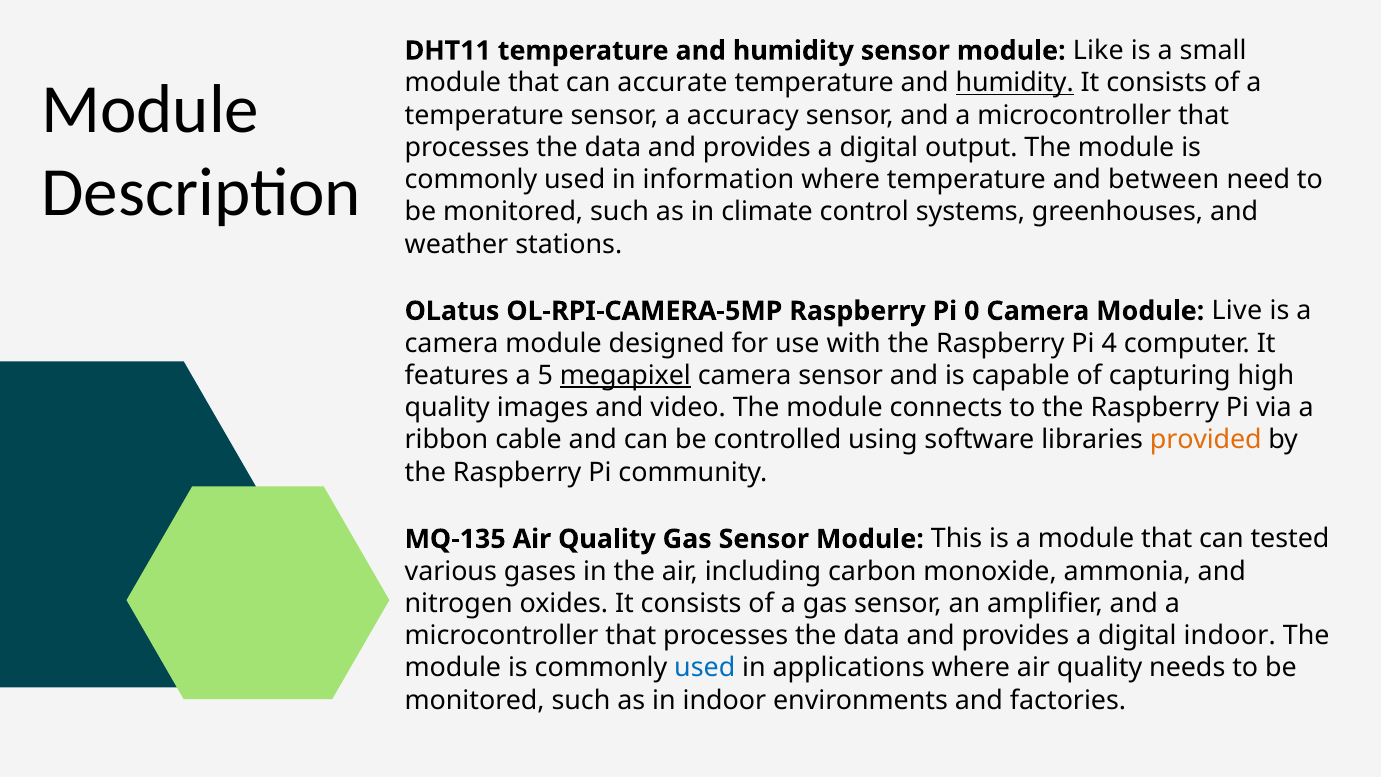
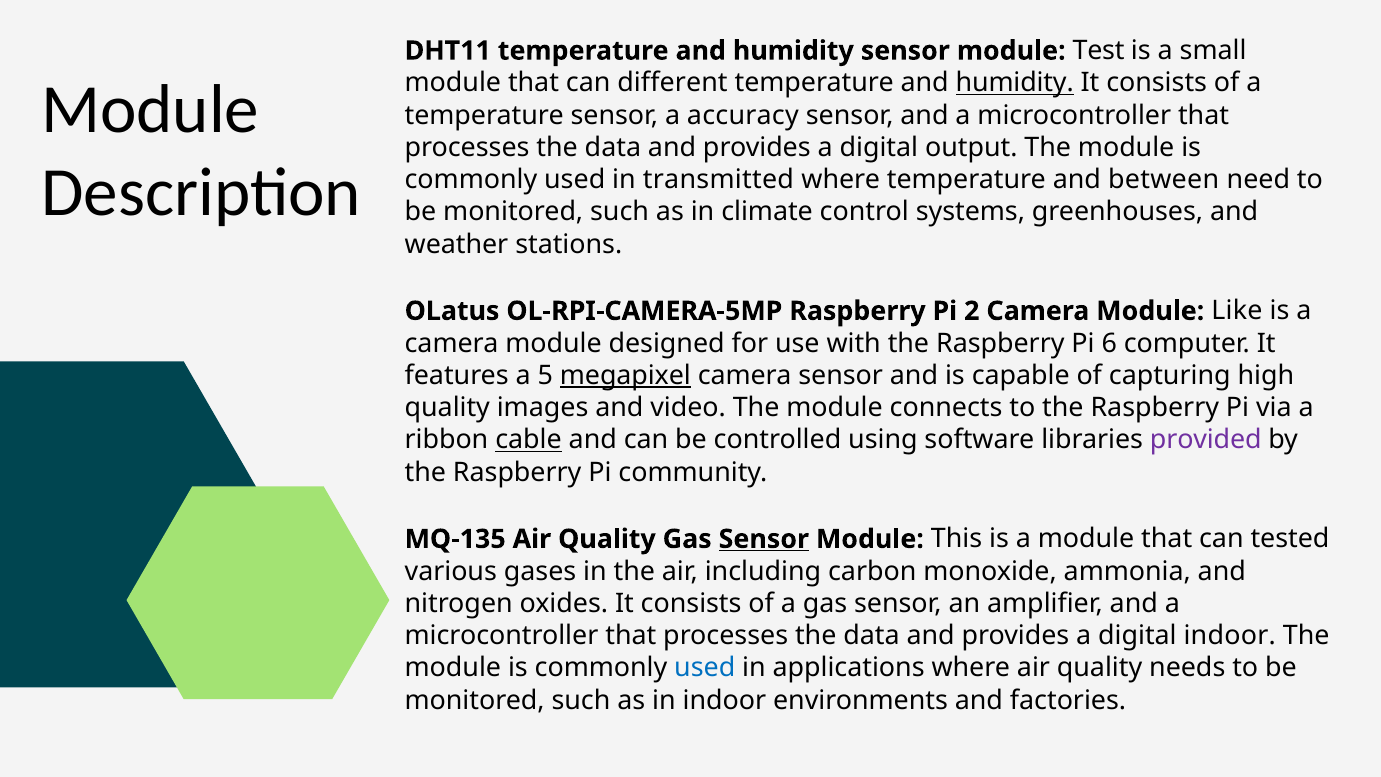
Like: Like -> Test
accurate: accurate -> different
information: information -> transmitted
0: 0 -> 2
Live: Live -> Like
4: 4 -> 6
cable underline: none -> present
provided colour: orange -> purple
Sensor at (764, 539) underline: none -> present
